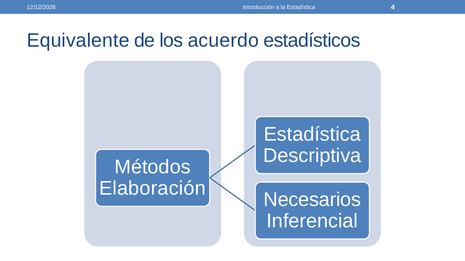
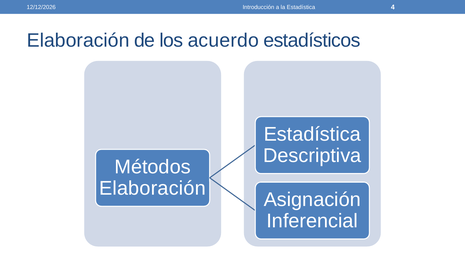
Equivalente at (78, 41): Equivalente -> Elaboración
Necesarios: Necesarios -> Asignación
